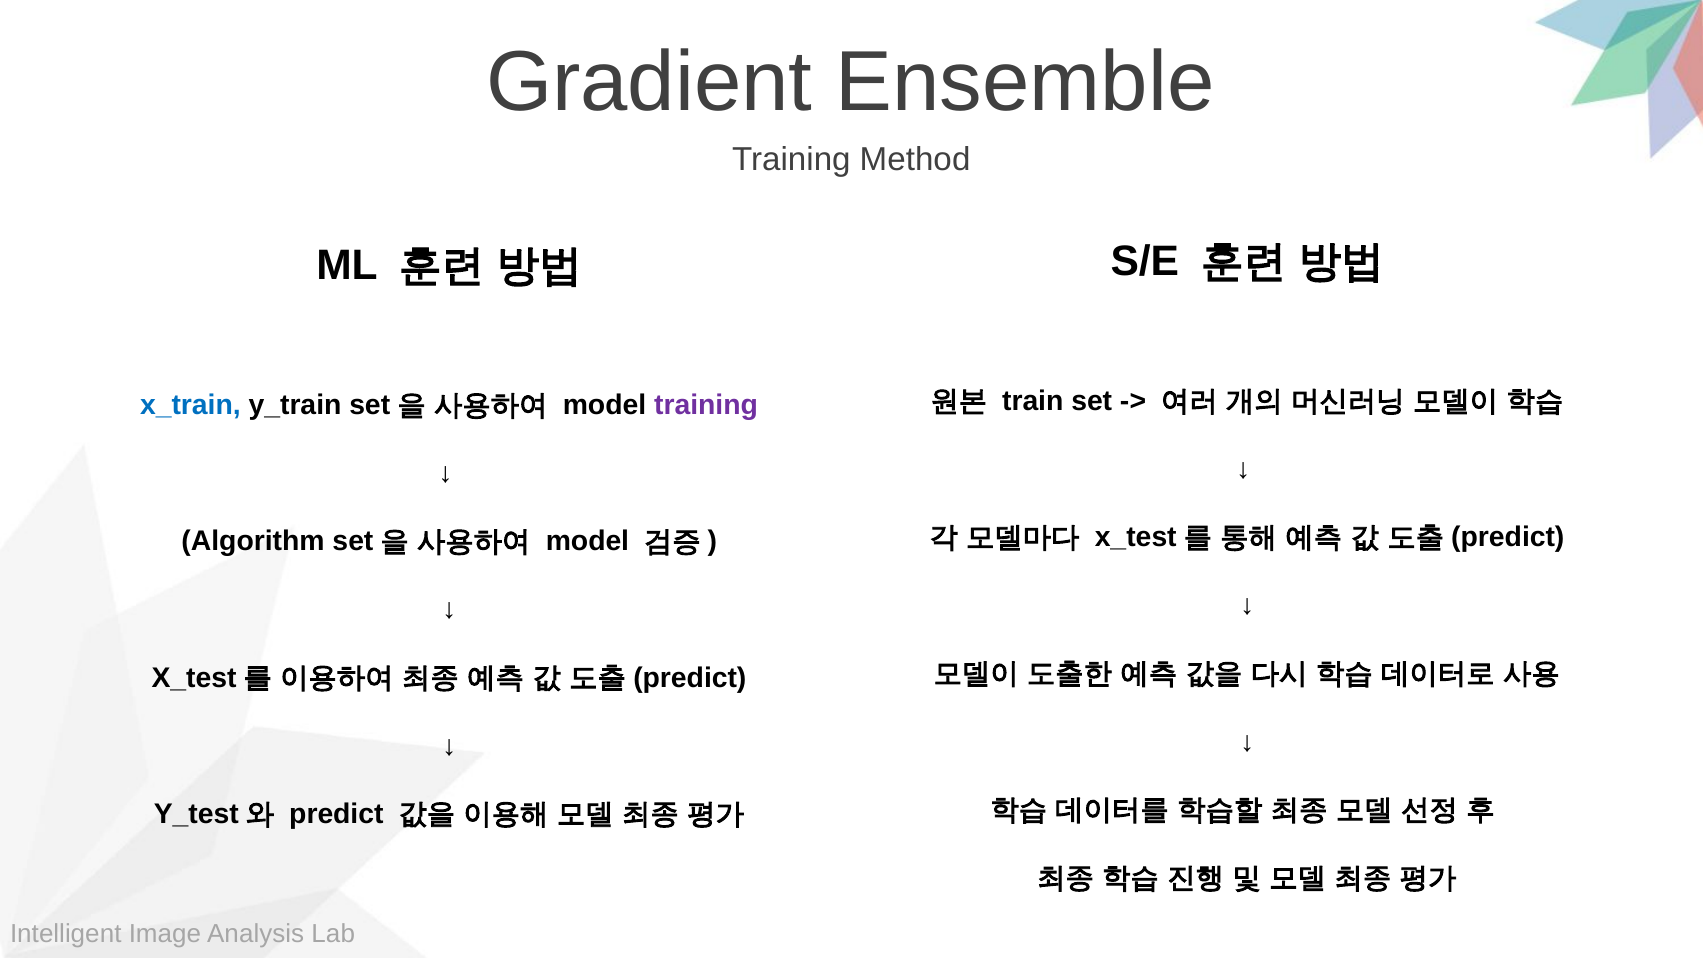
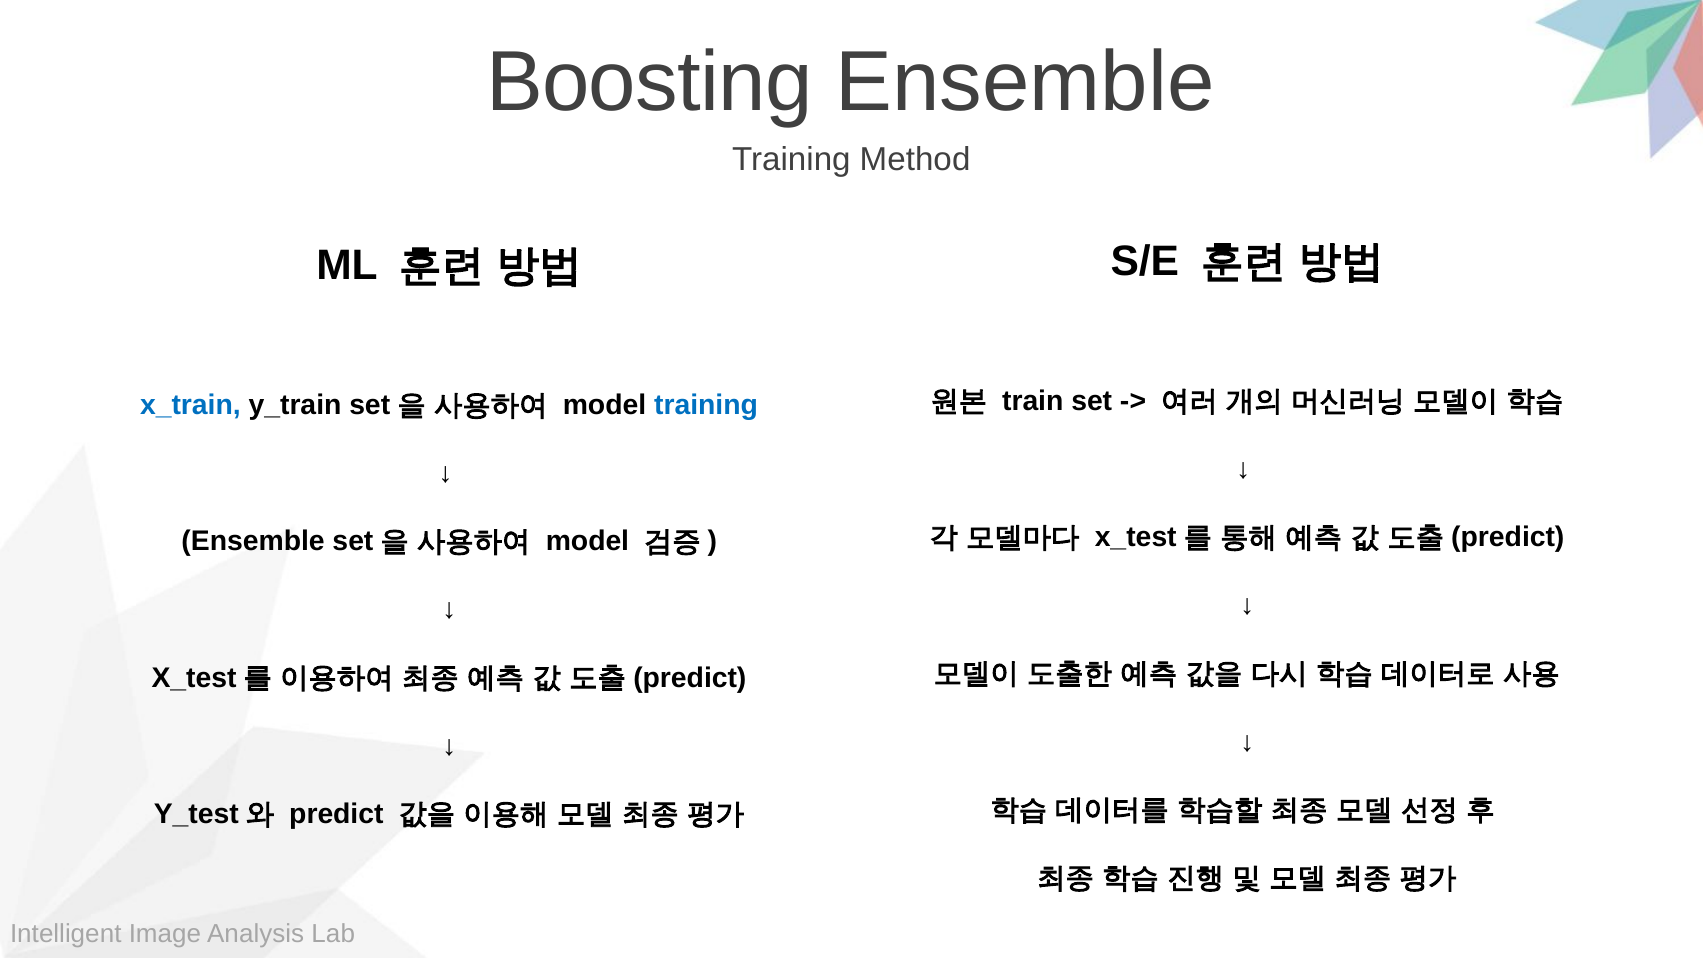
Gradient: Gradient -> Boosting
training at (706, 405) colour: purple -> blue
Algorithm at (253, 541): Algorithm -> Ensemble
